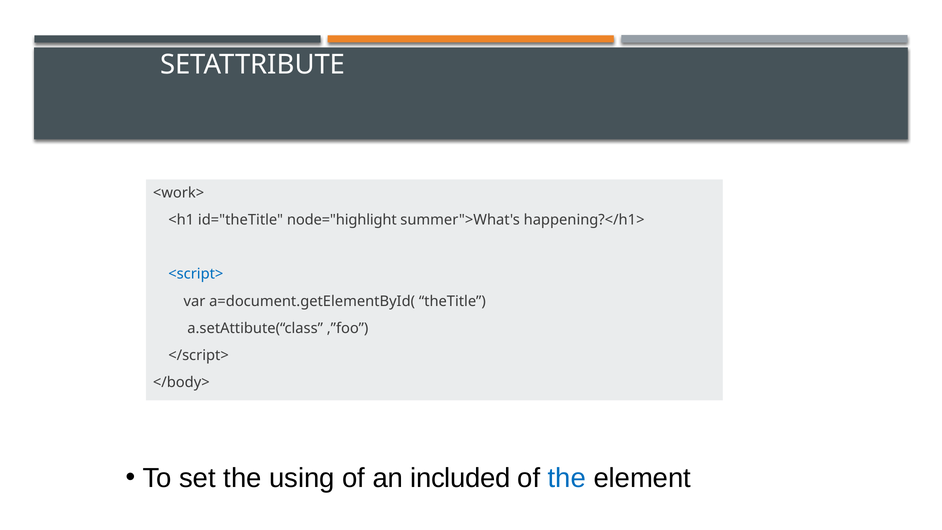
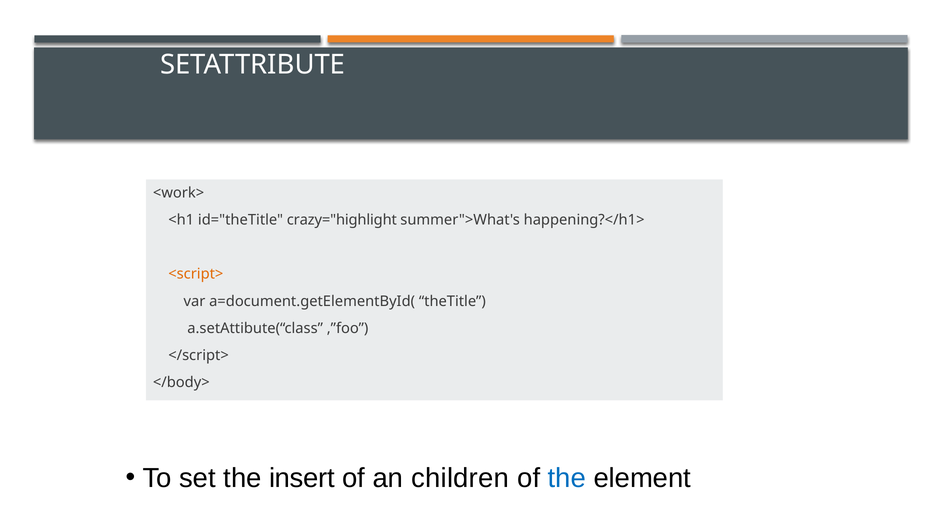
node="highlight: node="highlight -> crazy="highlight
<script> colour: blue -> orange
using: using -> insert
included: included -> children
